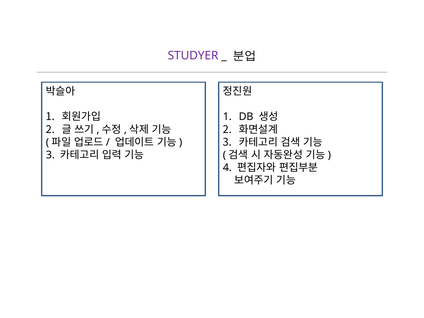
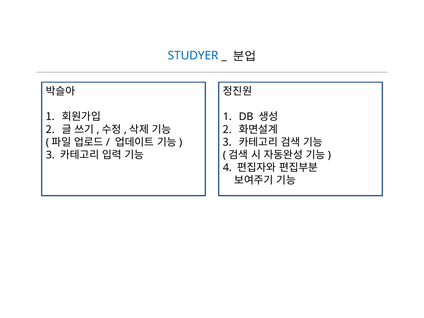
STUDYER colour: purple -> blue
